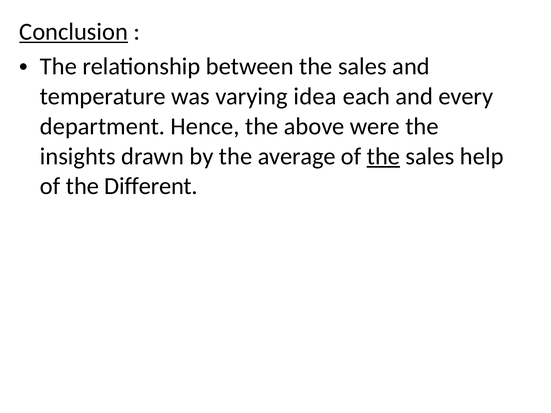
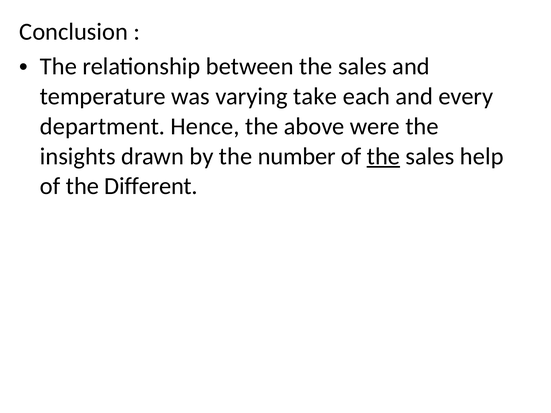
Conclusion underline: present -> none
idea: idea -> take
average: average -> number
